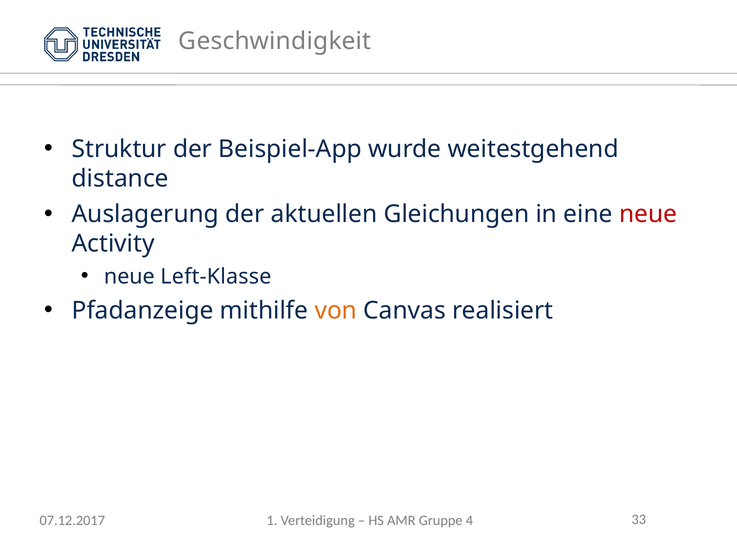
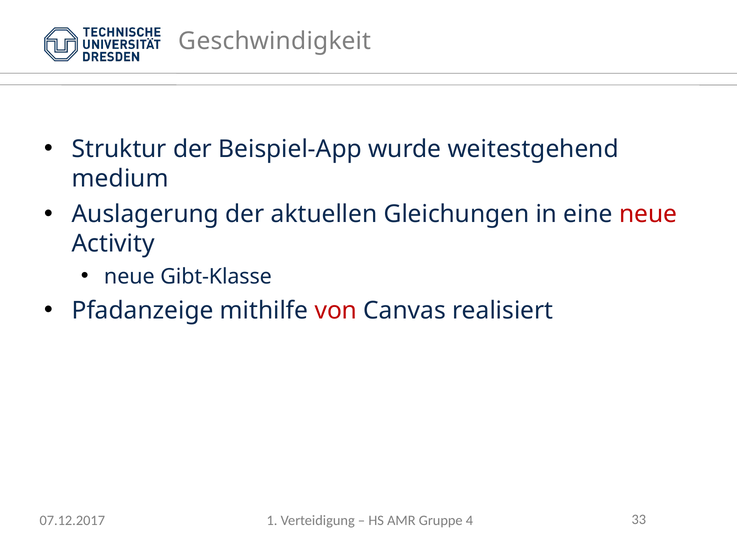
distance: distance -> medium
Left-Klasse: Left-Klasse -> Gibt-Klasse
von colour: orange -> red
